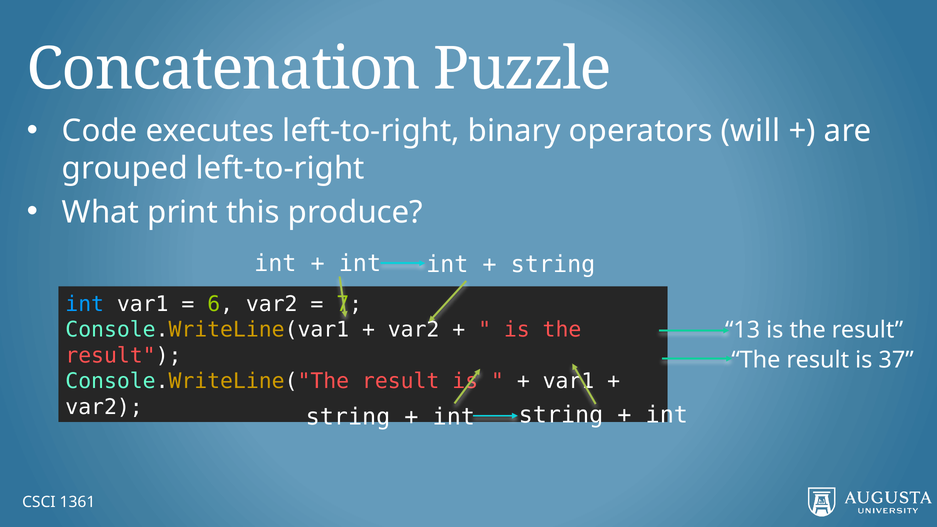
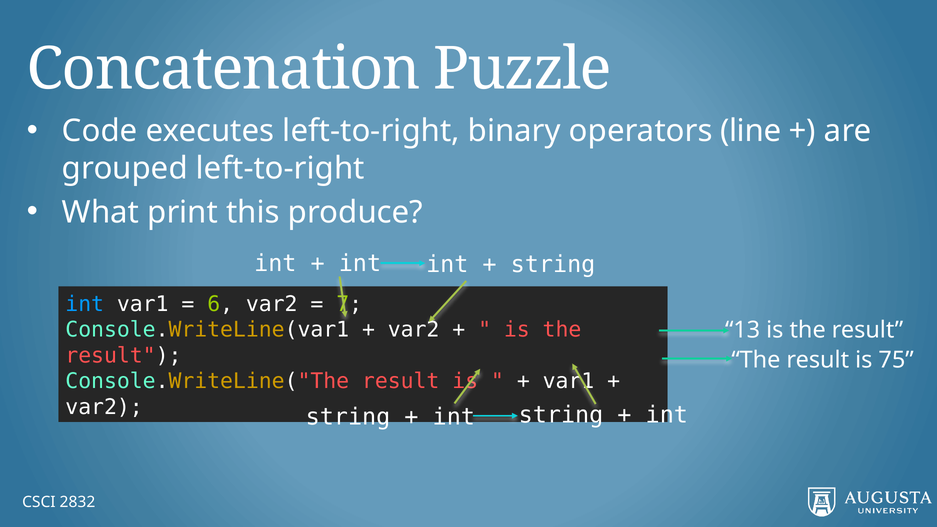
will: will -> line
37: 37 -> 75
1361: 1361 -> 2832
